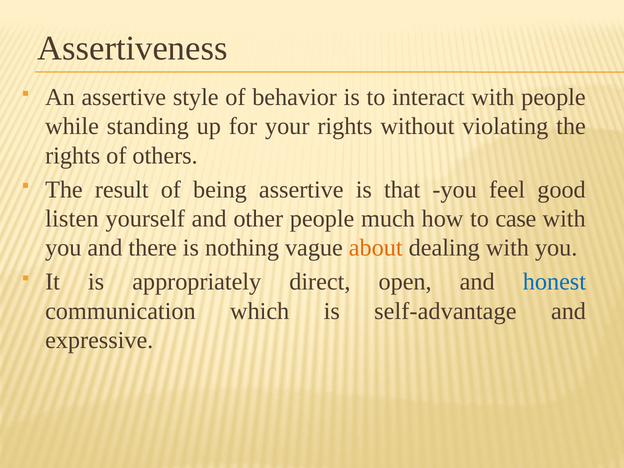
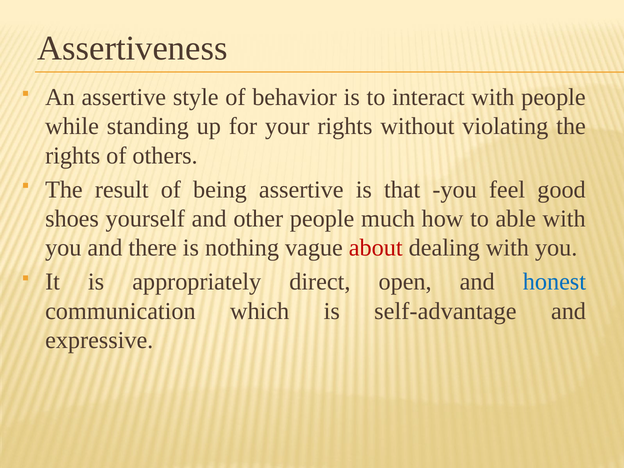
listen: listen -> shoes
case: case -> able
about colour: orange -> red
